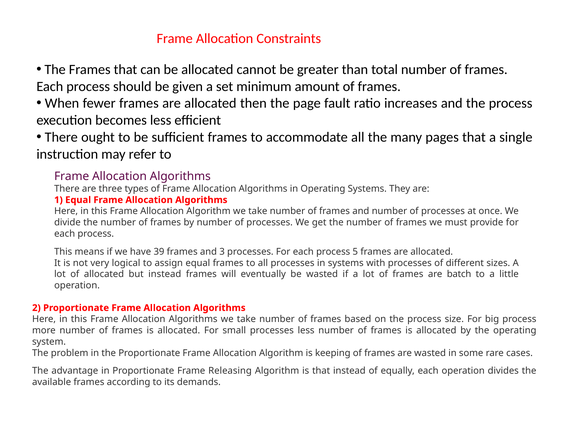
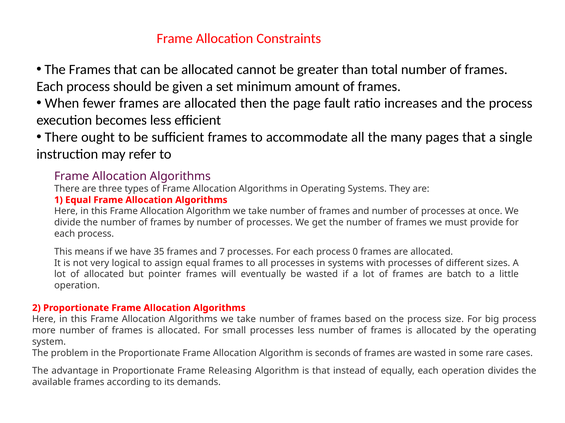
39: 39 -> 35
3: 3 -> 7
5: 5 -> 0
but instead: instead -> pointer
keeping: keeping -> seconds
